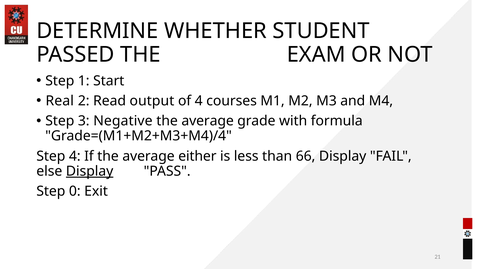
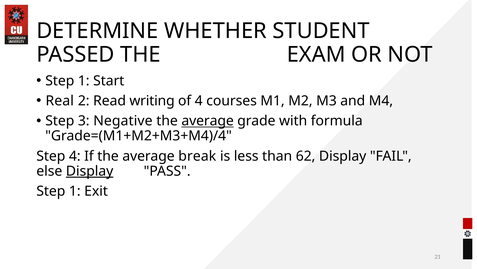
output: output -> writing
average at (208, 121) underline: none -> present
either: either -> break
66: 66 -> 62
0 at (75, 191): 0 -> 1
